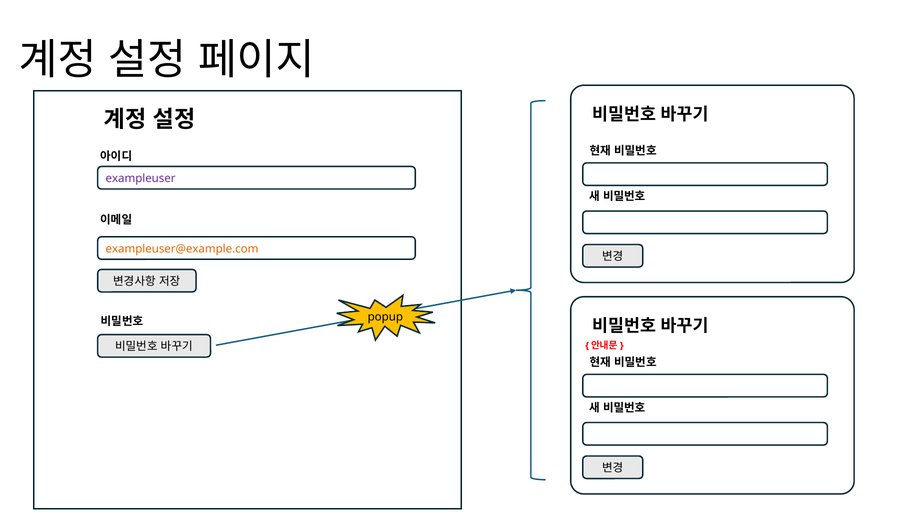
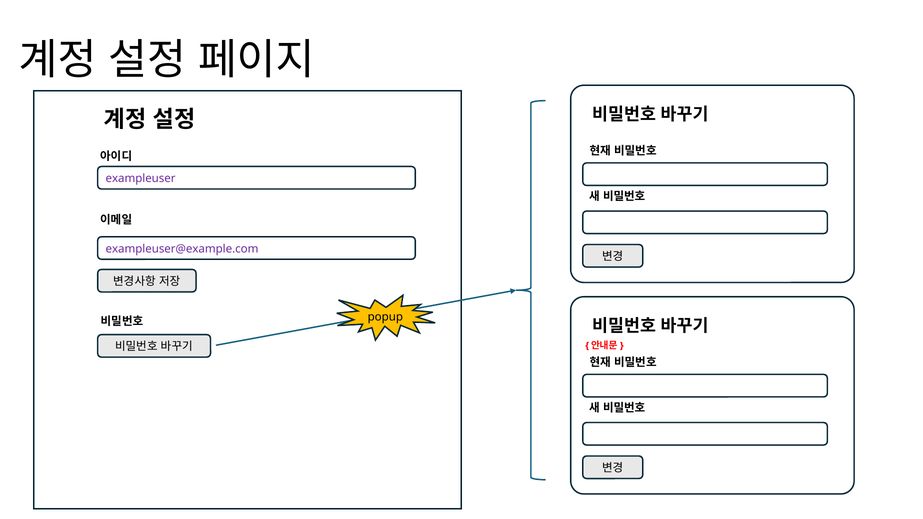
exampleuser@example.com colour: orange -> purple
